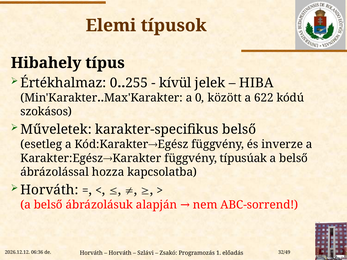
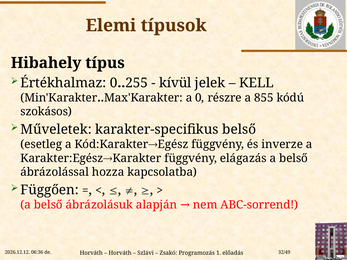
HIBA: HIBA -> KELL
között: között -> részre
622: 622 -> 855
típusúak: típusúak -> elágazás
Horváth at (49, 190): Horváth -> Függően
